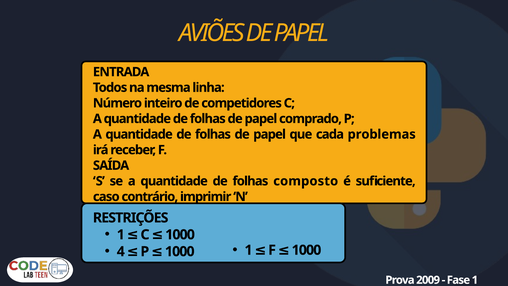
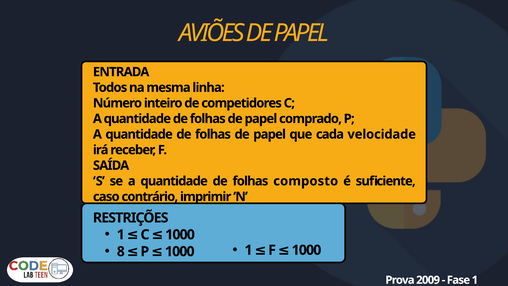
problemas: problemas -> velocidade
4: 4 -> 8
